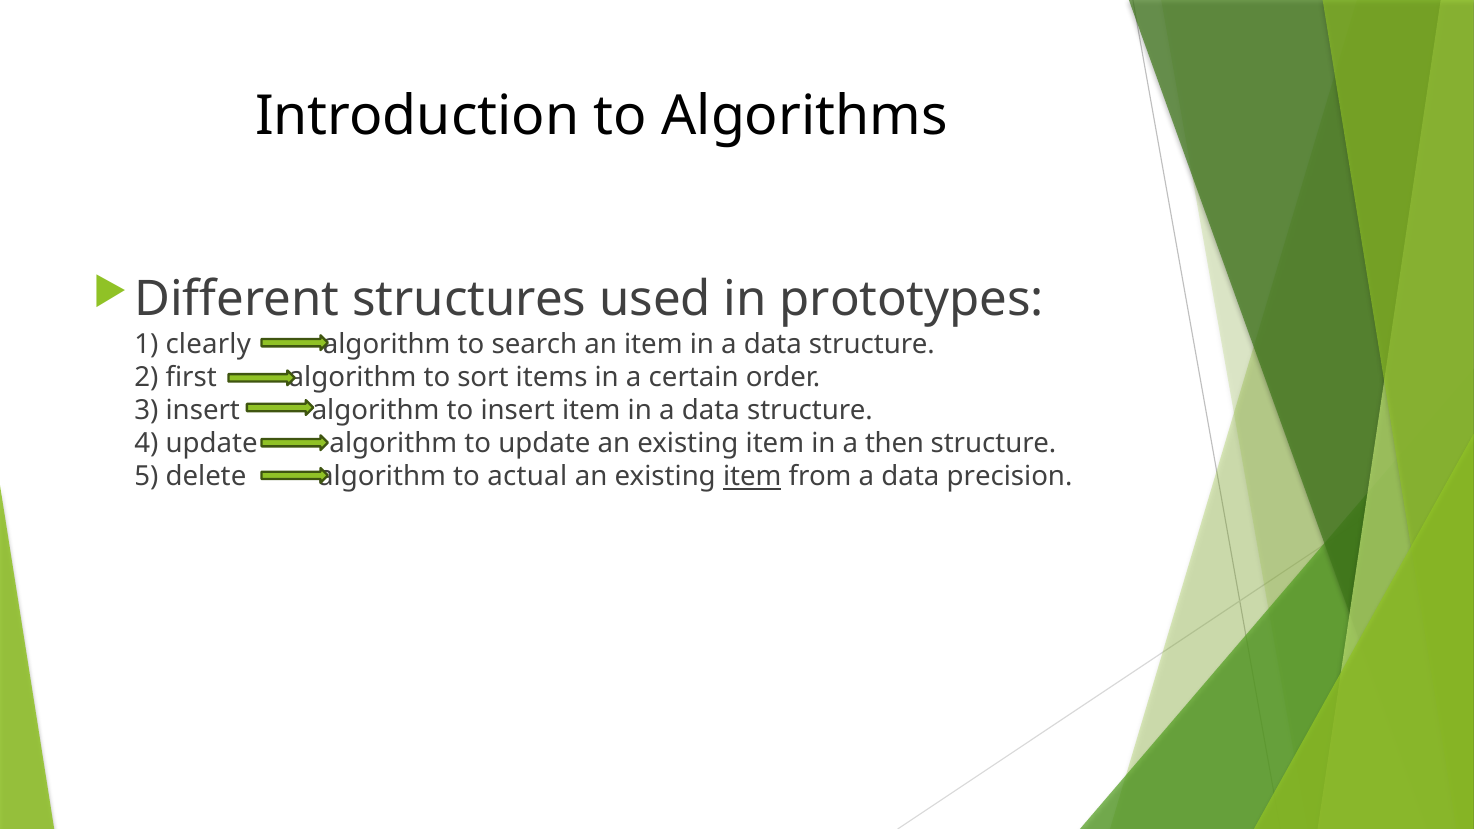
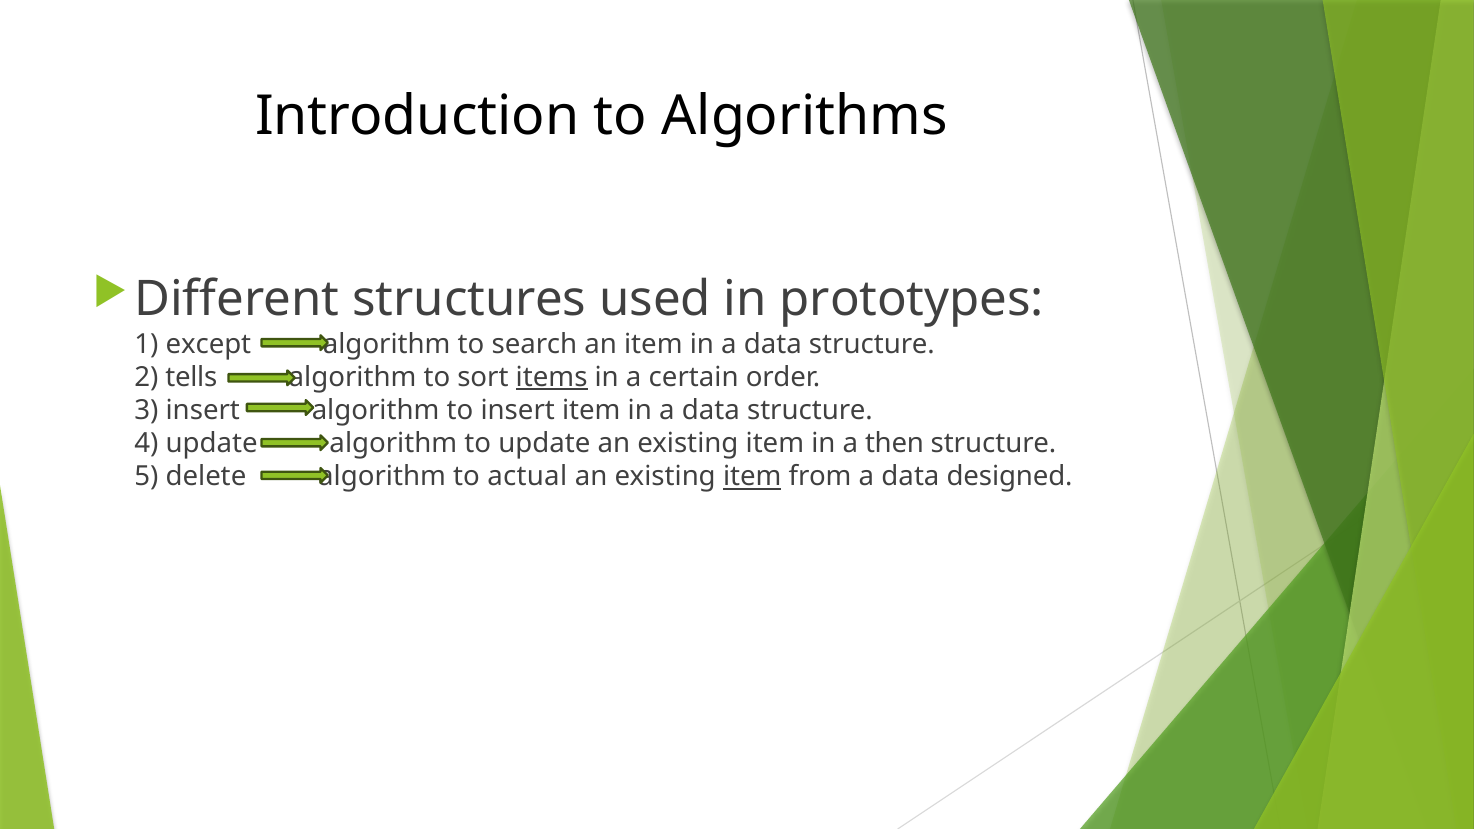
clearly: clearly -> except
first: first -> tells
items underline: none -> present
precision: precision -> designed
